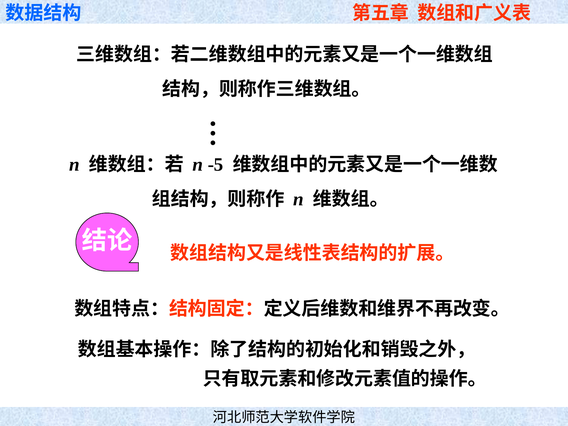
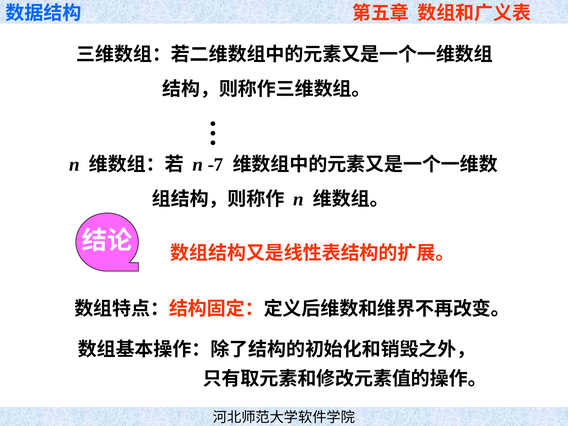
-5: -5 -> -7
